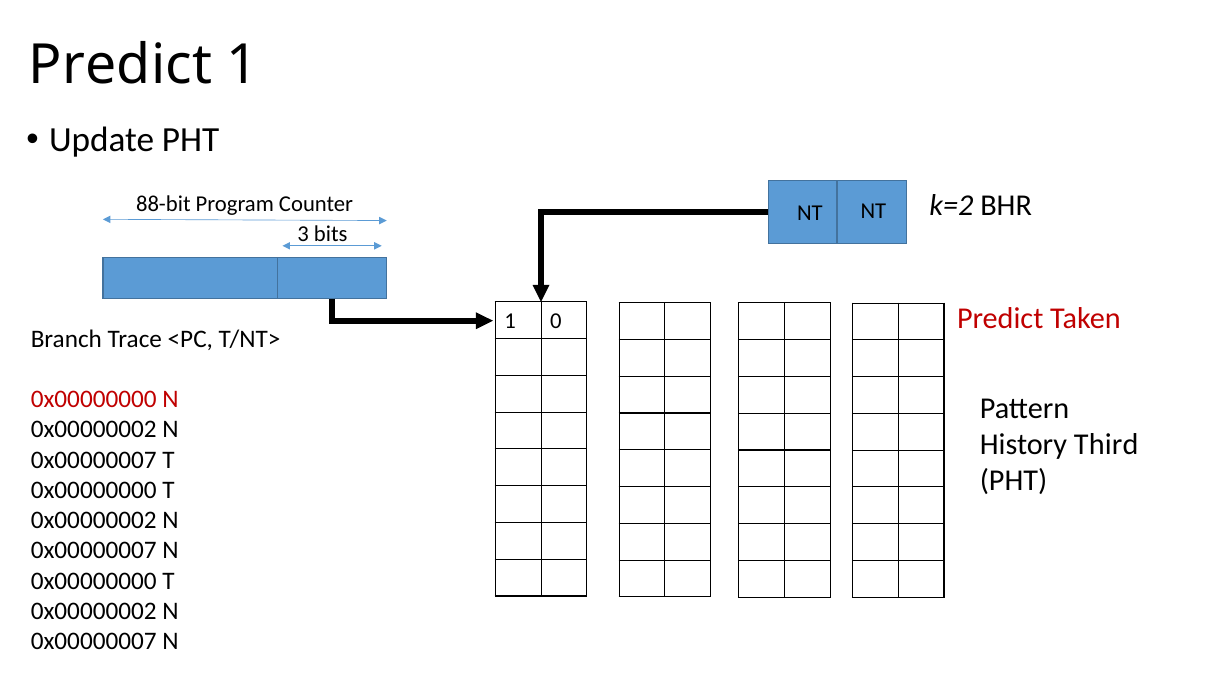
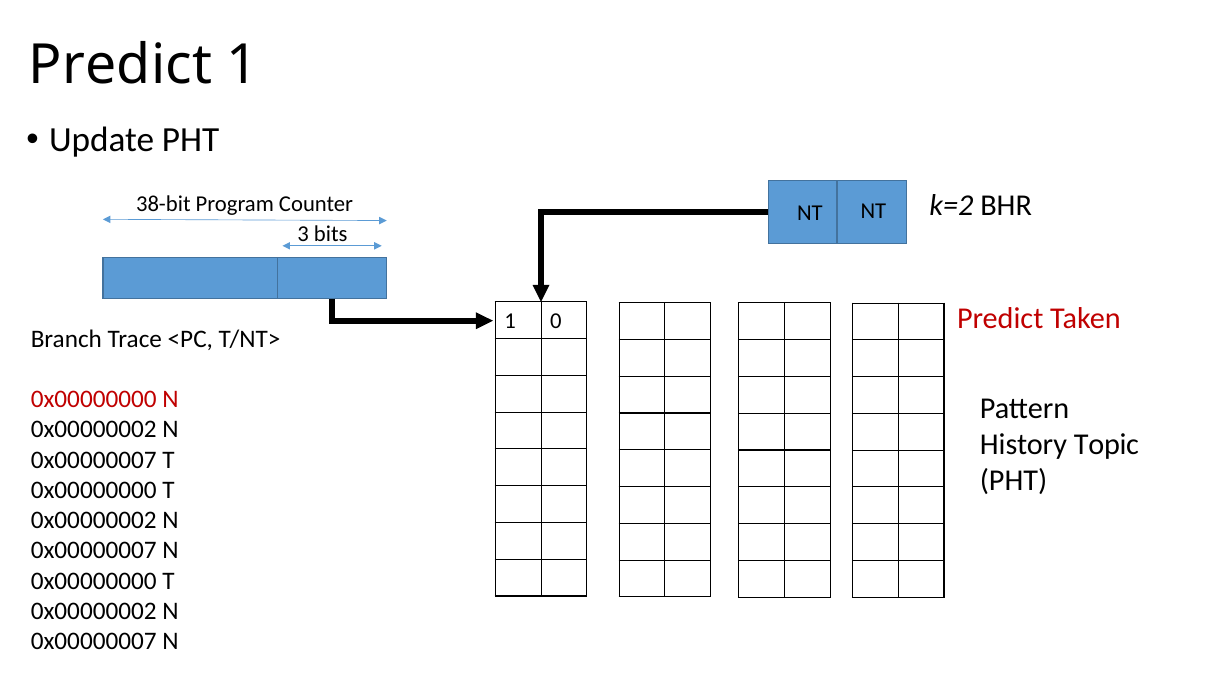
88-bit: 88-bit -> 38-bit
Third: Third -> Topic
